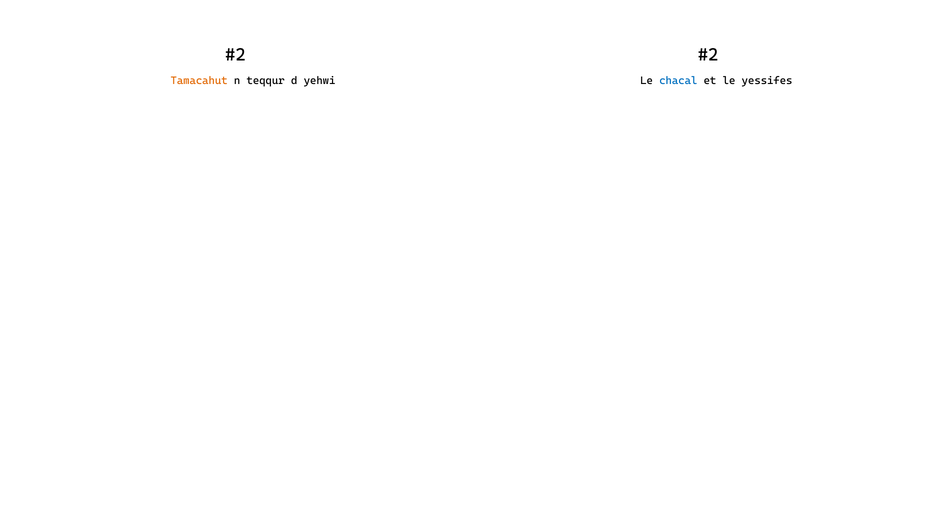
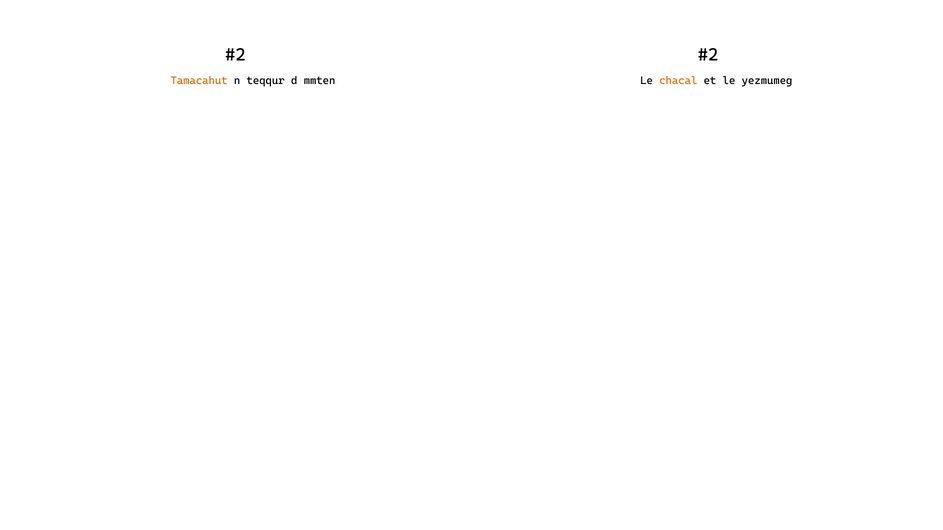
yehwi: yehwi -> mmten
chacal colour: blue -> orange
yessifes: yessifes -> yezmumeg
